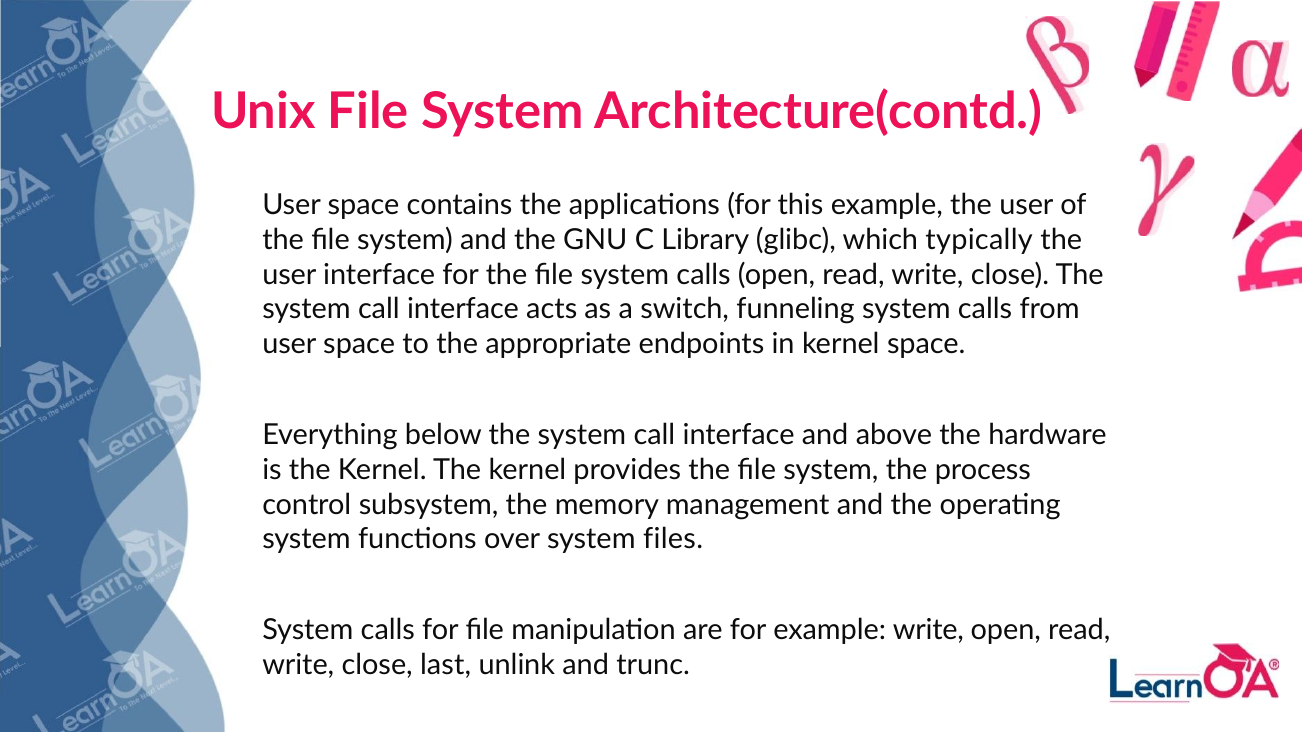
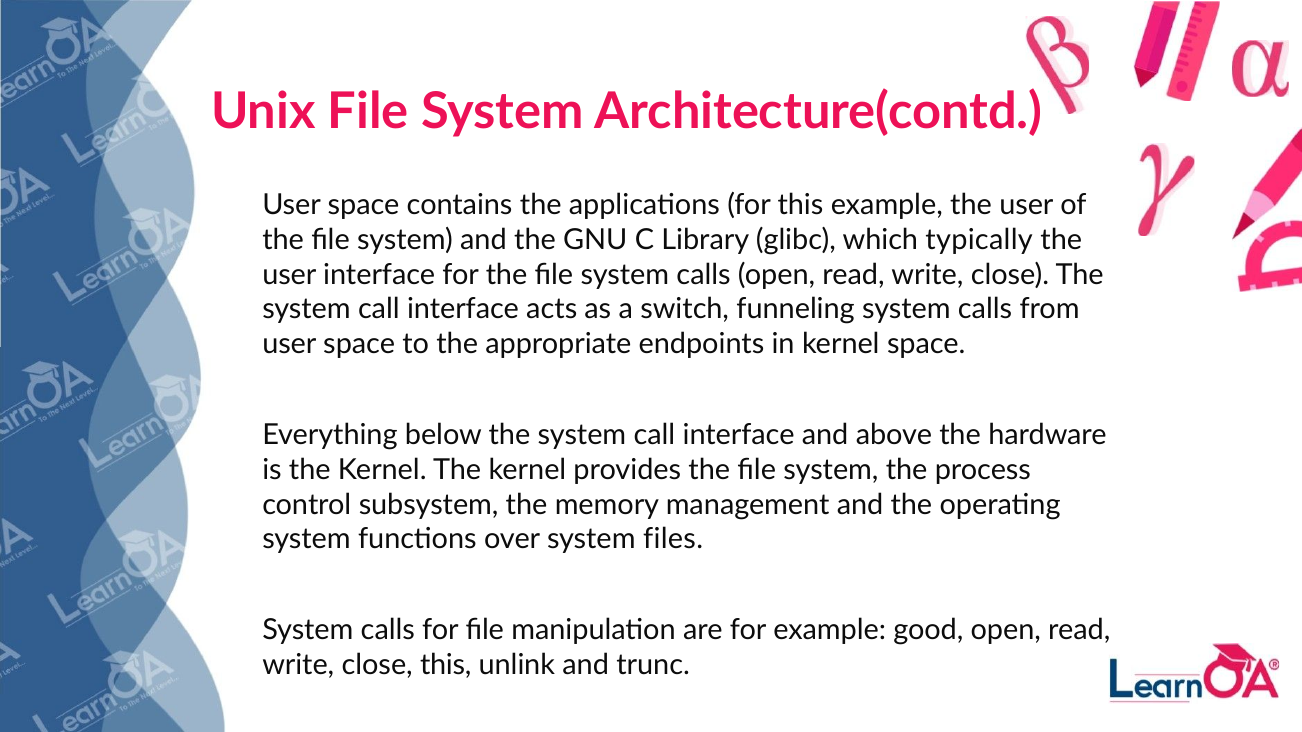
example write: write -> good
close last: last -> this
